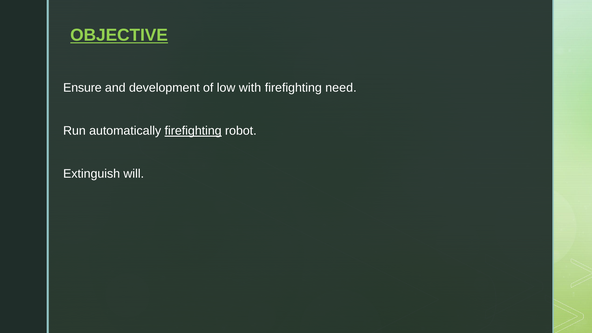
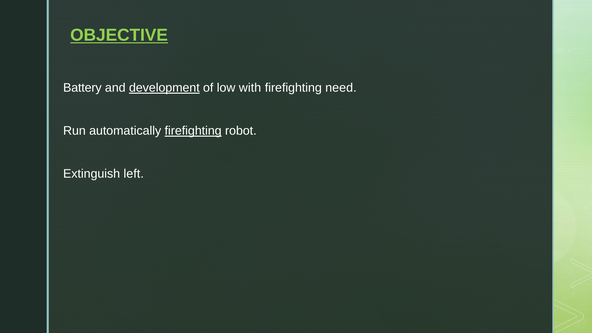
Ensure: Ensure -> Battery
development underline: none -> present
will: will -> left
